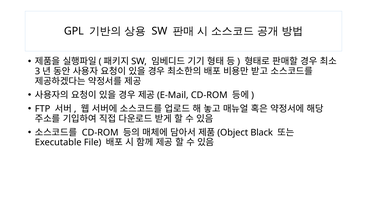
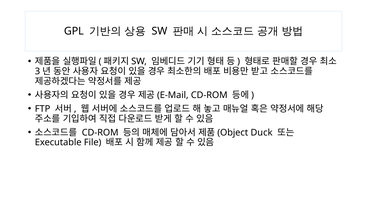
Black: Black -> Duck
